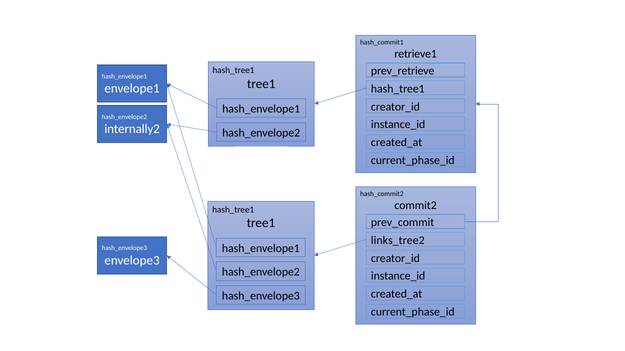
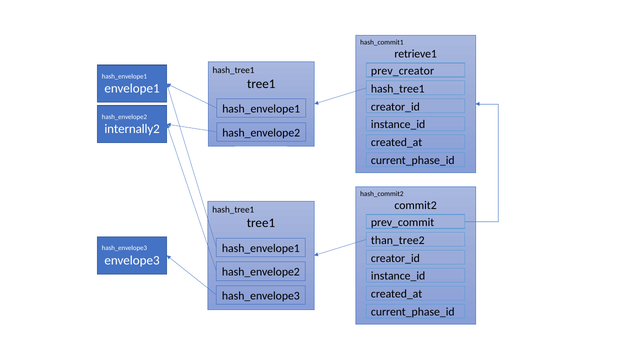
prev_retrieve: prev_retrieve -> prev_creator
links_tree2: links_tree2 -> than_tree2
